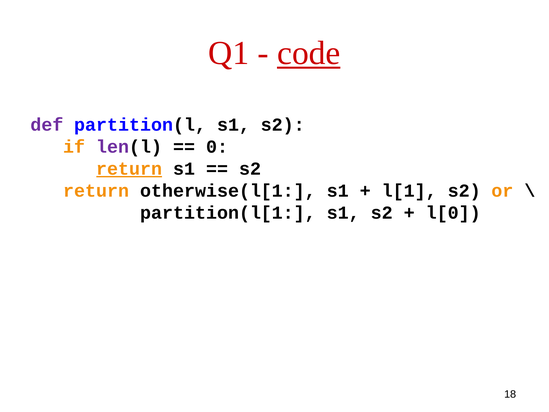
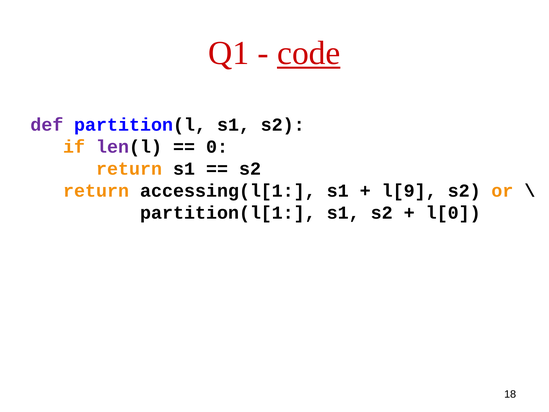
return at (129, 169) underline: present -> none
otherwise(l[1: otherwise(l[1 -> accessing(l[1
l[1: l[1 -> l[9
